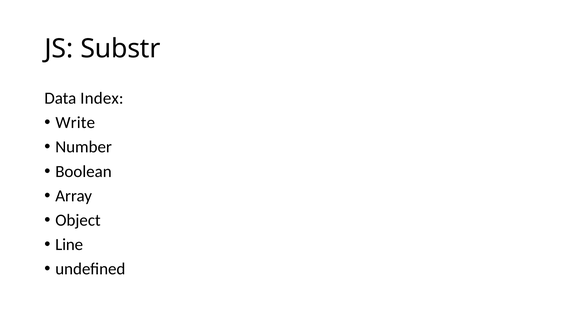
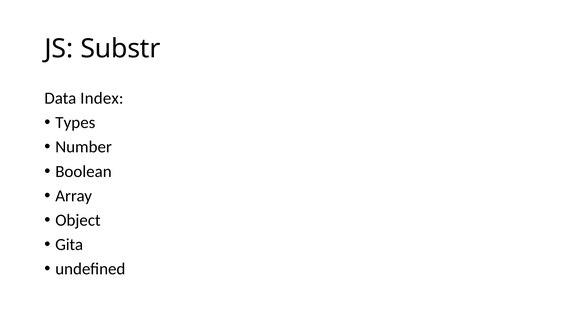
Write: Write -> Types
Line: Line -> Gita
